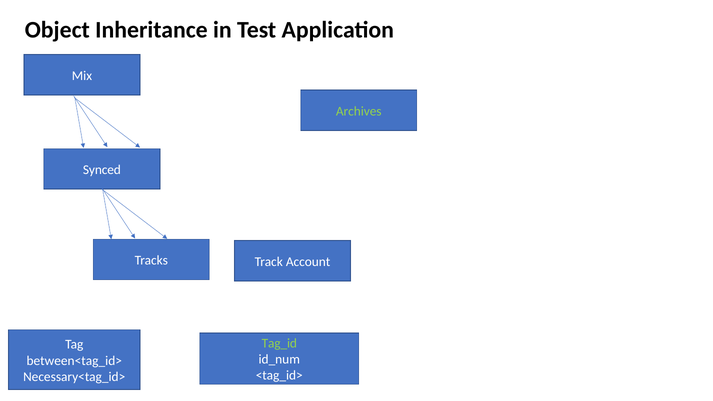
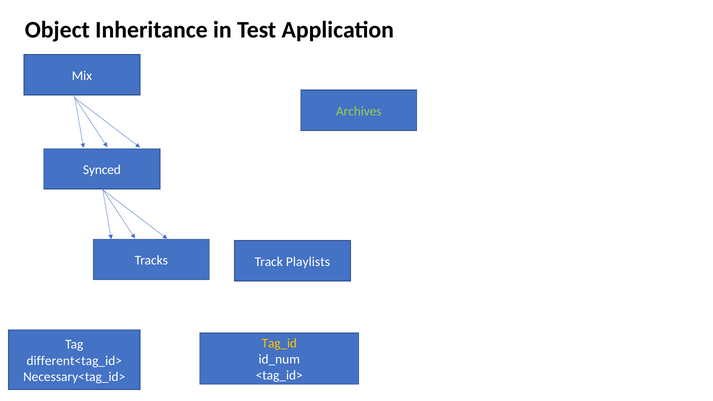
Account: Account -> Playlists
Tag_id colour: light green -> yellow
between<tag_id>: between<tag_id> -> different<tag_id>
